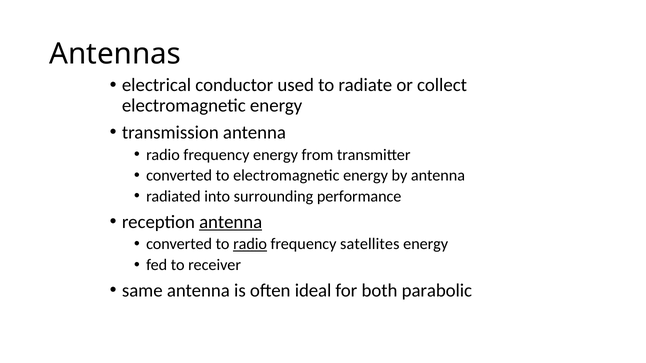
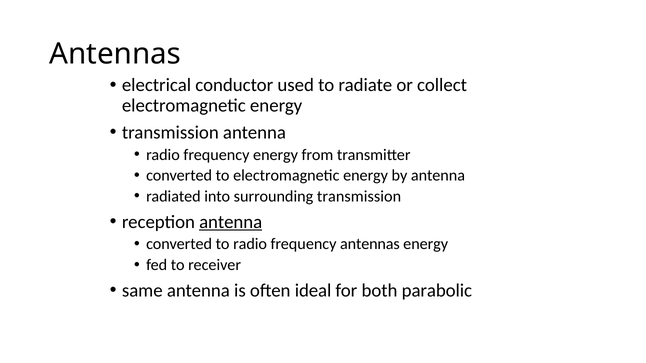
surrounding performance: performance -> transmission
radio at (250, 244) underline: present -> none
frequency satellites: satellites -> antennas
